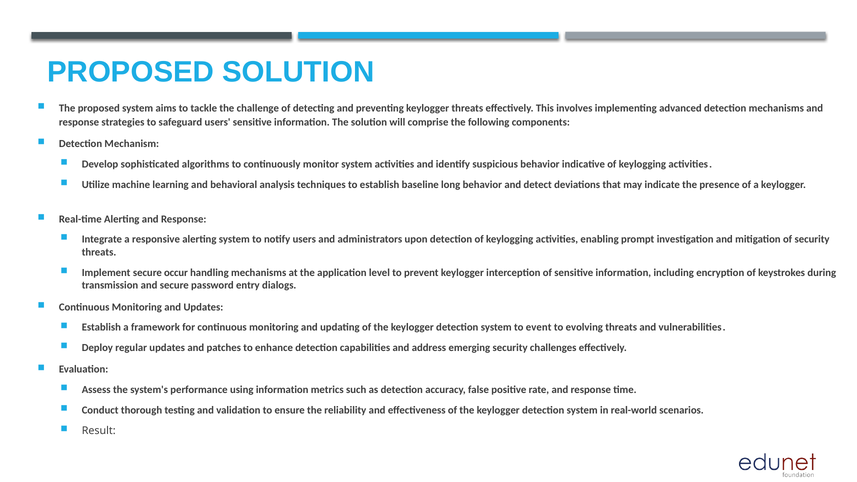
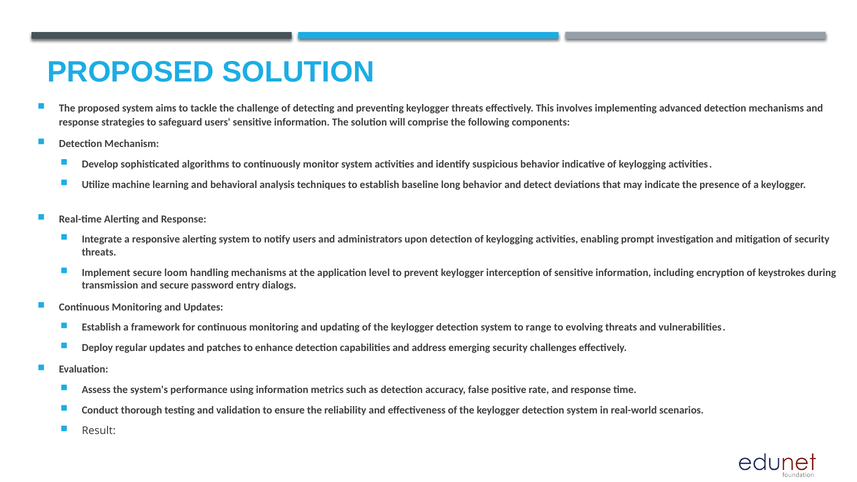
occur: occur -> loom
event: event -> range
